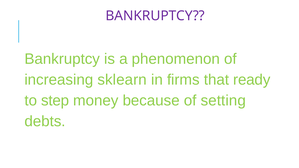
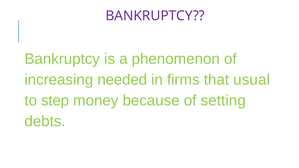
sklearn: sklearn -> needed
ready: ready -> usual
